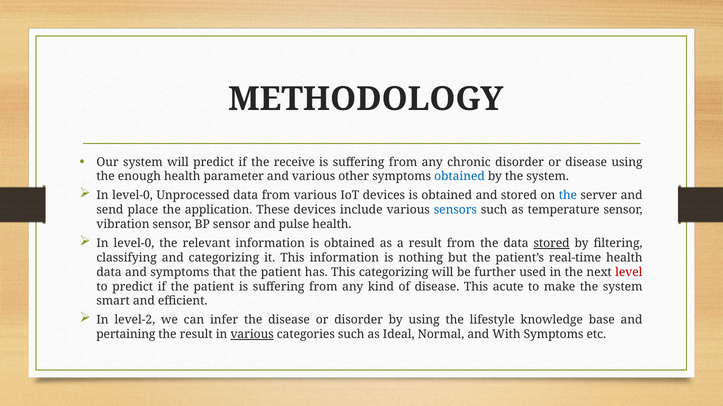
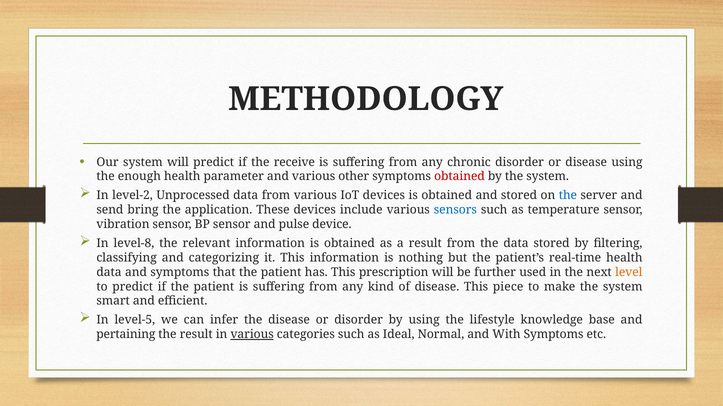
obtained at (459, 177) colour: blue -> red
level-0 at (132, 196): level-0 -> level-2
place: place -> bring
pulse health: health -> device
level-0 at (134, 244): level-0 -> level-8
stored at (552, 244) underline: present -> none
This categorizing: categorizing -> prescription
level colour: red -> orange
acute: acute -> piece
level-2: level-2 -> level-5
